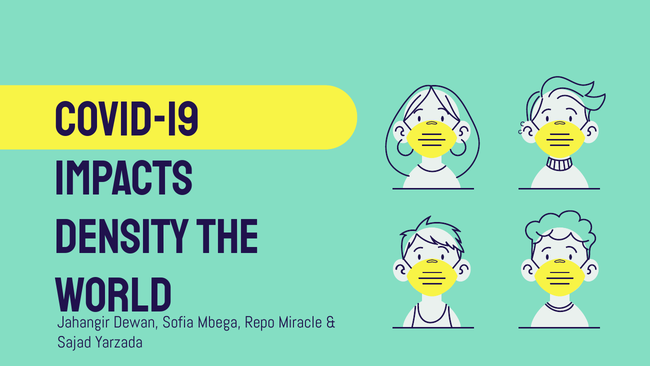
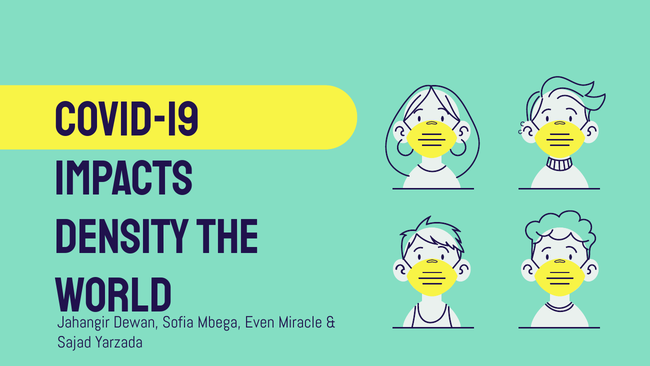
Repo: Repo -> Even
